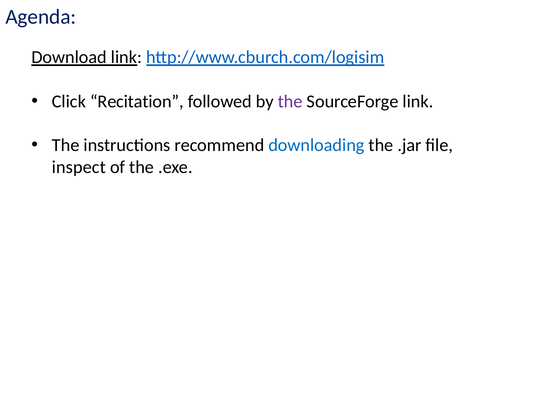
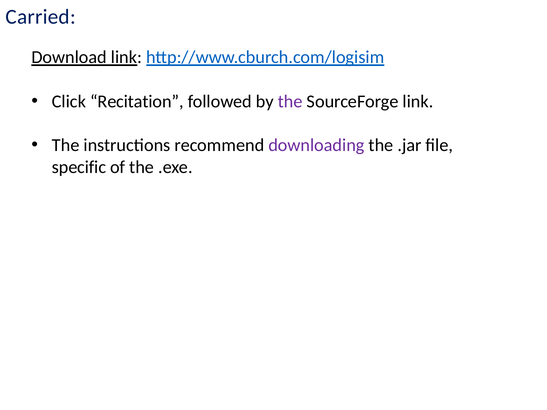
Agenda: Agenda -> Carried
downloading colour: blue -> purple
inspect: inspect -> specific
